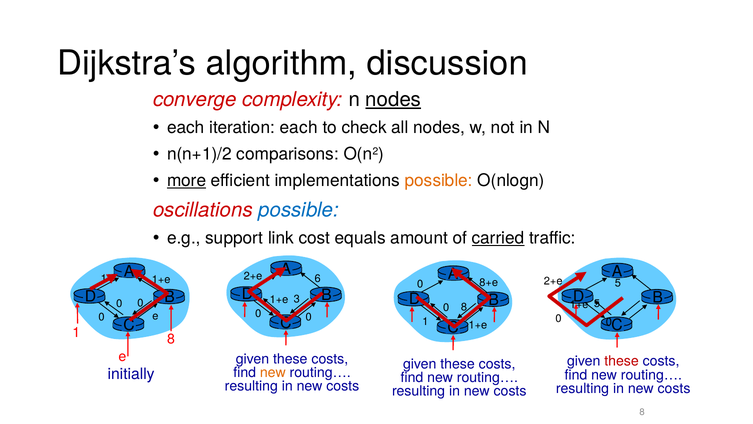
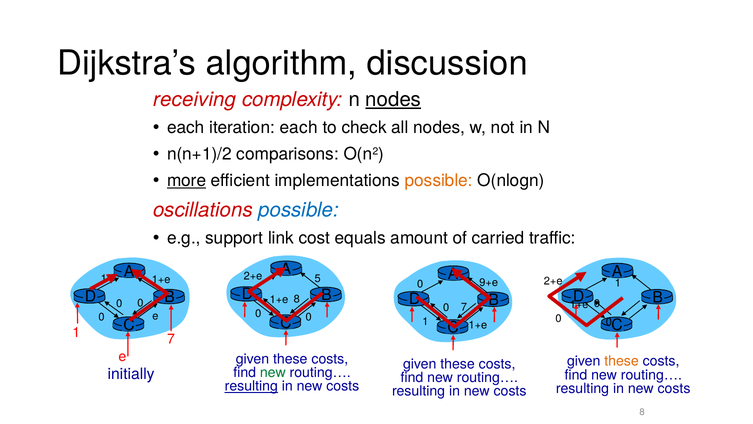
converge: converge -> receiving
carried underline: present -> none
6: 6 -> 5
2+e 5: 5 -> 1
8+e: 8+e -> 9+e
1+e 3: 3 -> 8
5 at (597, 303): 5 -> 0
0 8: 8 -> 7
1 8: 8 -> 7
these at (622, 361) colour: red -> orange
new at (273, 372) colour: orange -> green
resulting at (251, 386) underline: none -> present
